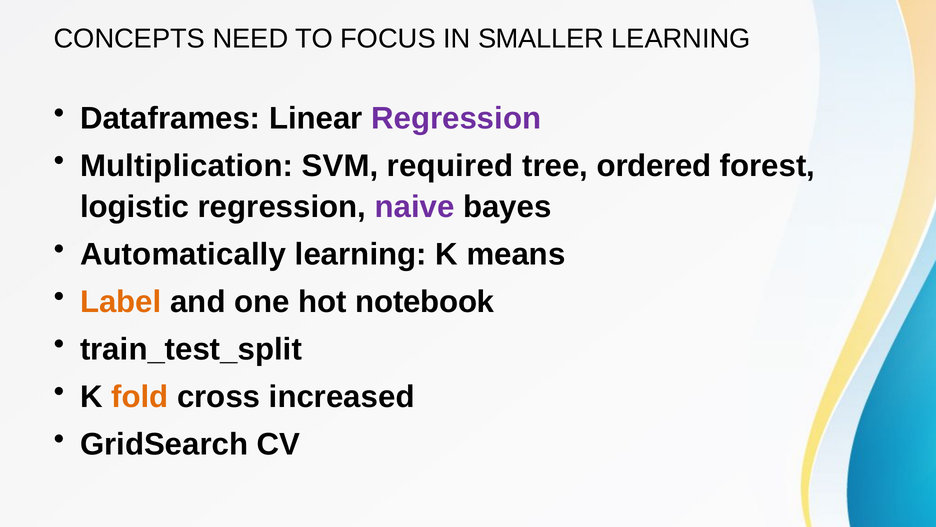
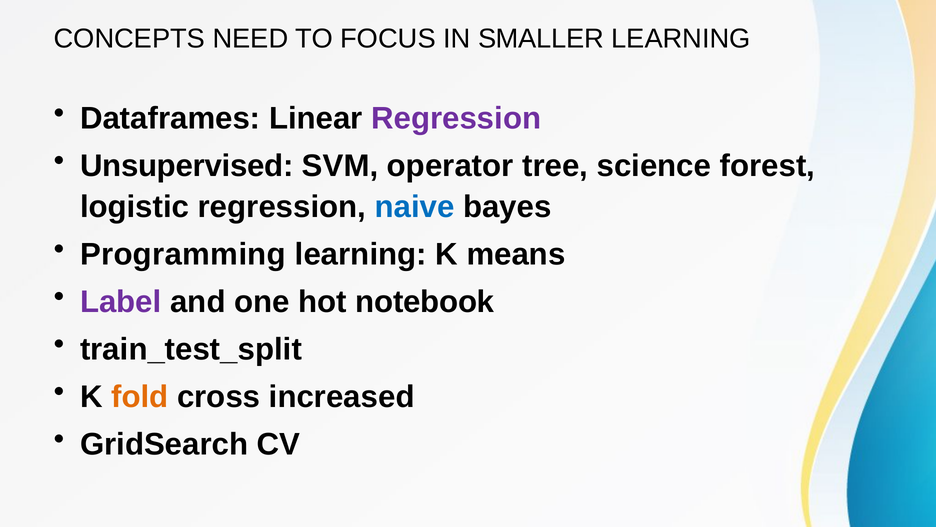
Multiplication: Multiplication -> Unsupervised
required: required -> operator
ordered: ordered -> science
naive colour: purple -> blue
Automatically: Automatically -> Programming
Label colour: orange -> purple
